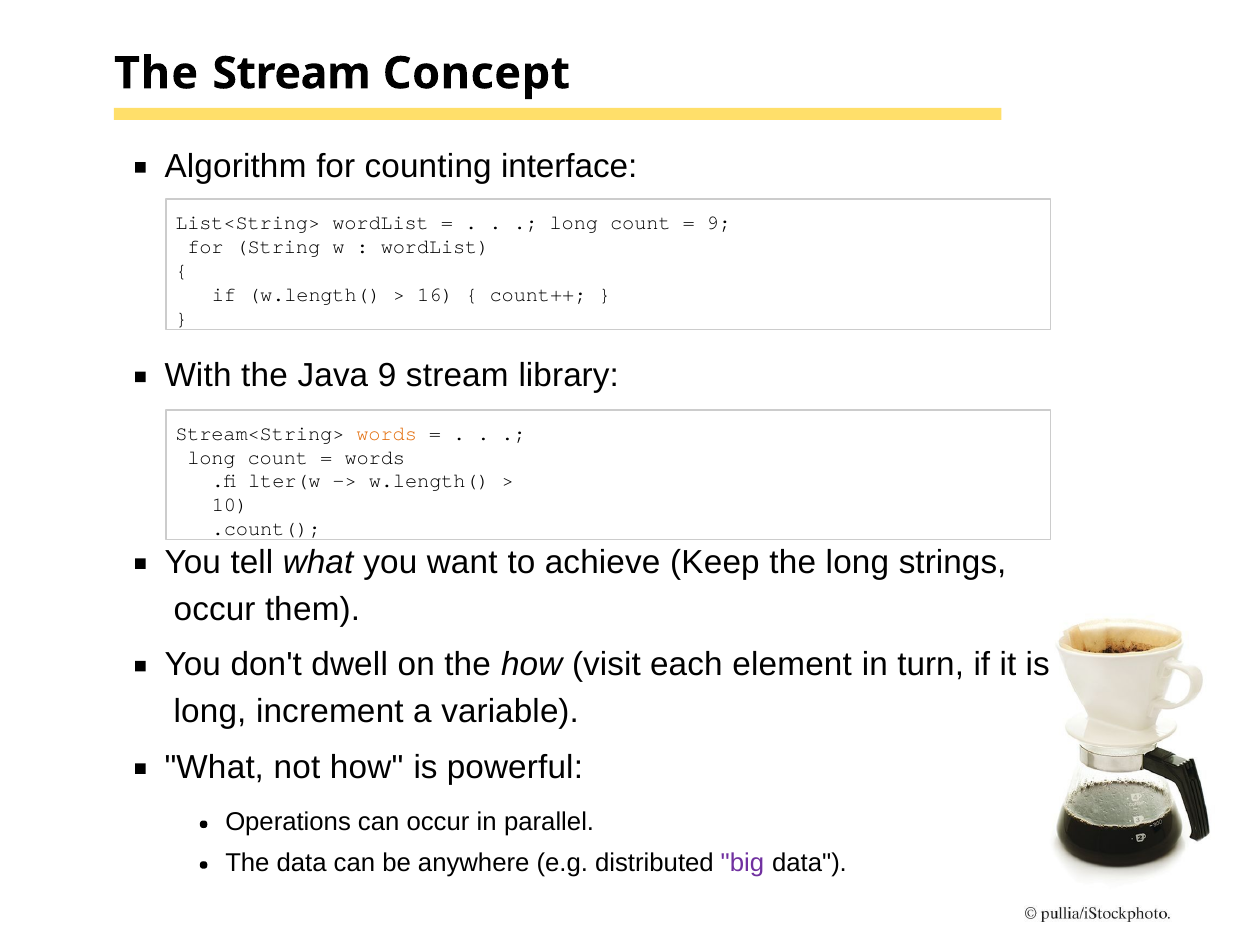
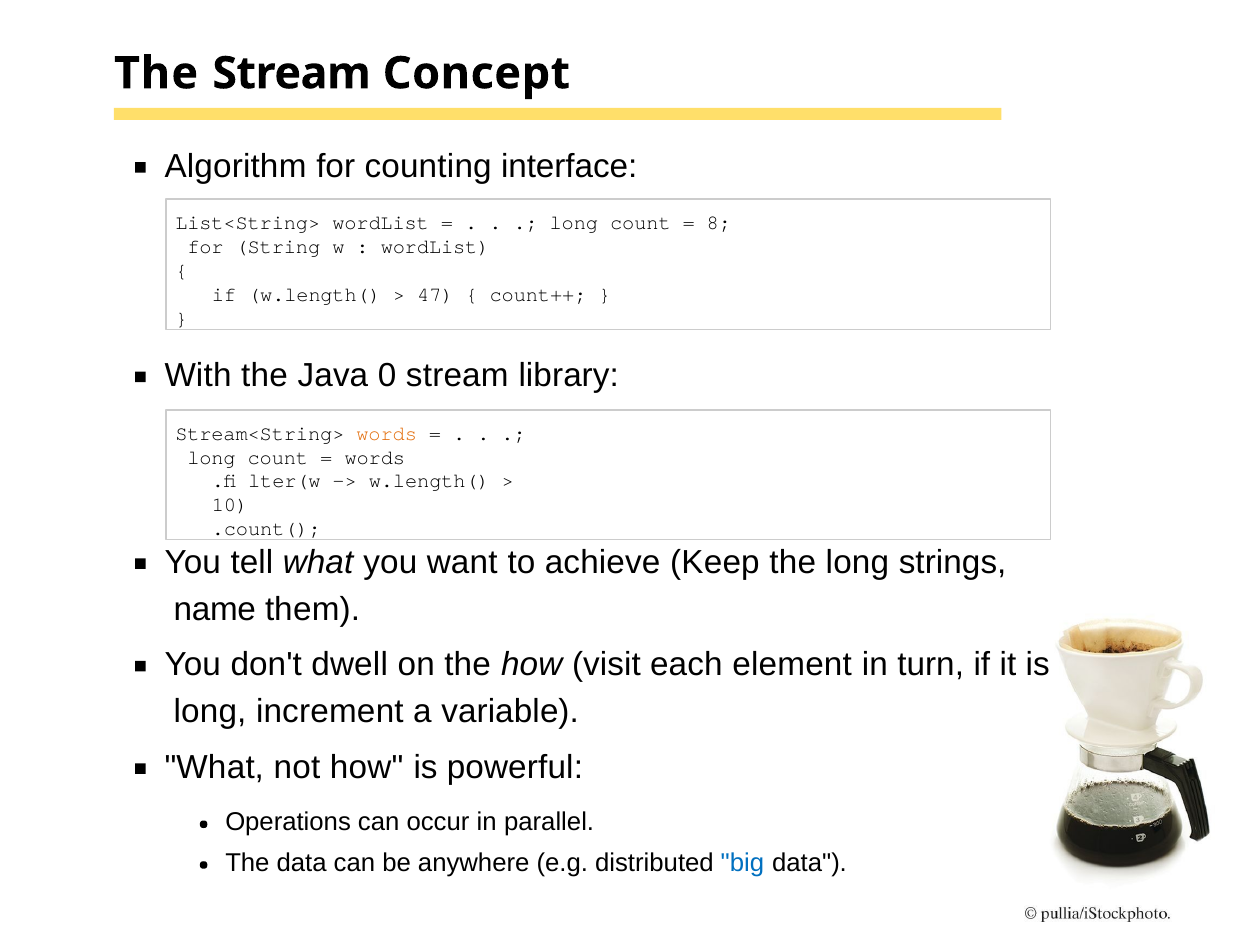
9 at (719, 223): 9 -> 8
16: 16 -> 47
Java 9: 9 -> 0
occur at (215, 609): occur -> name
big colour: purple -> blue
